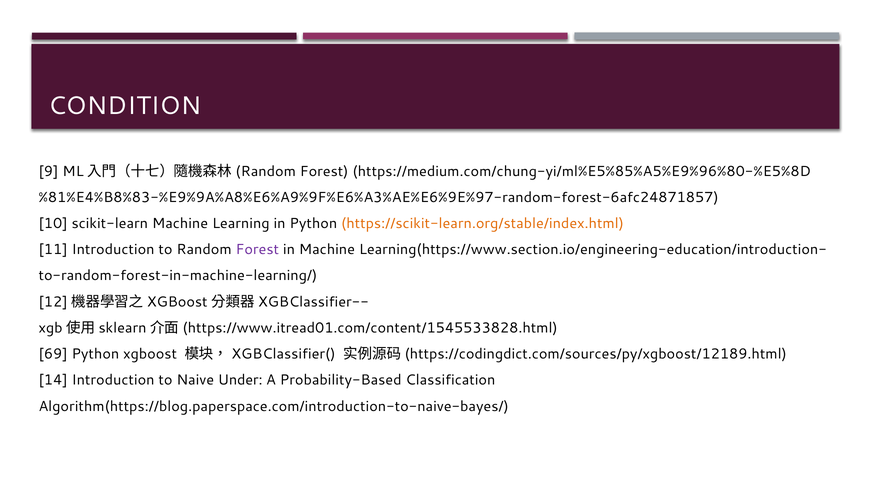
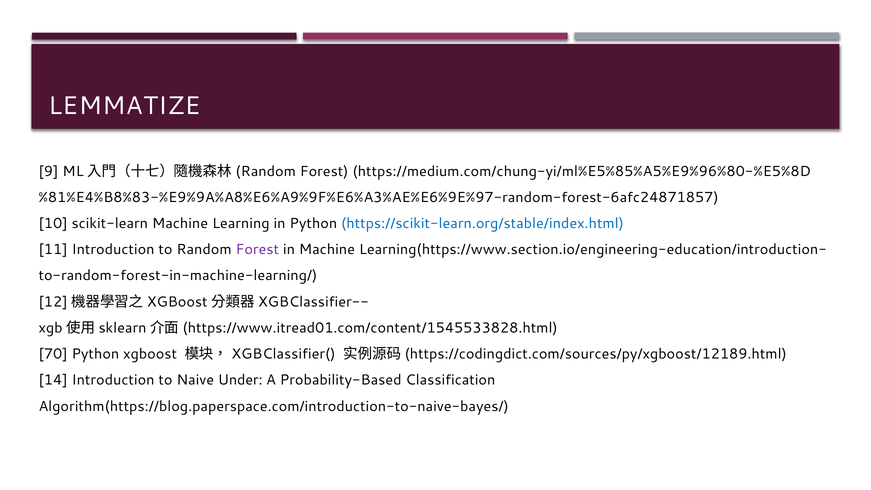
CONDITION: CONDITION -> LEMMATIZE
https://scikit-learn.org/stable/index.html colour: orange -> blue
69: 69 -> 70
